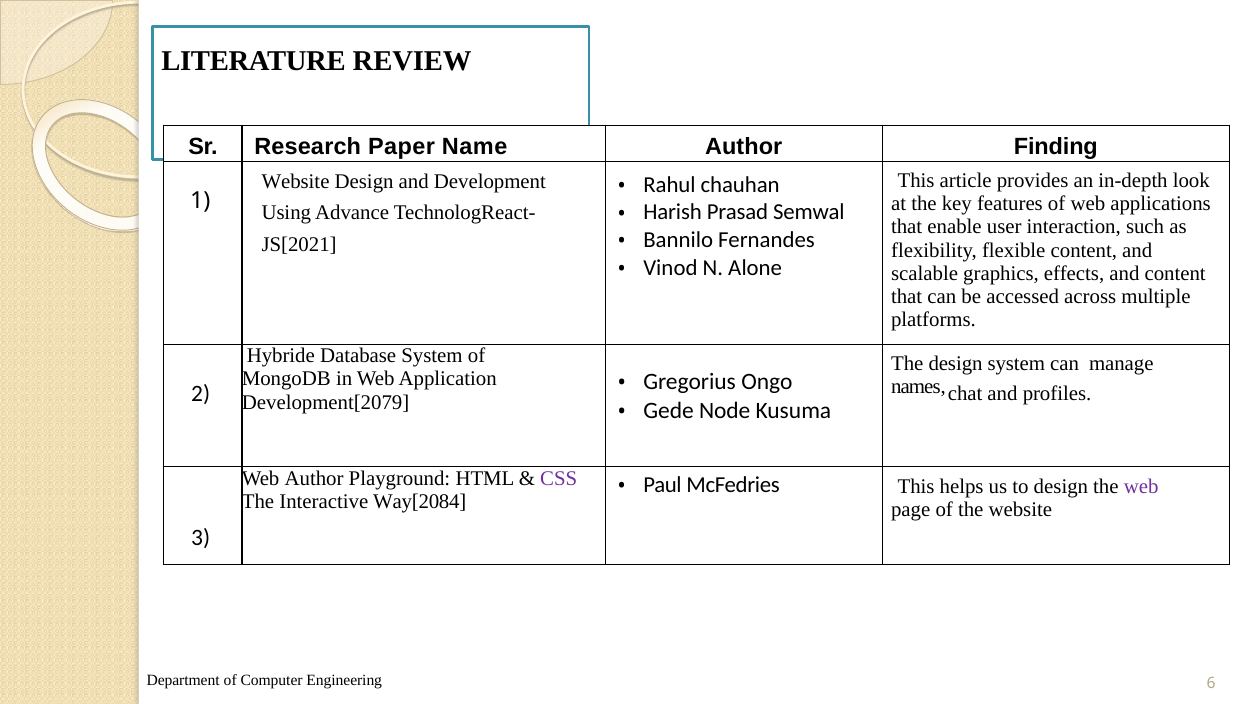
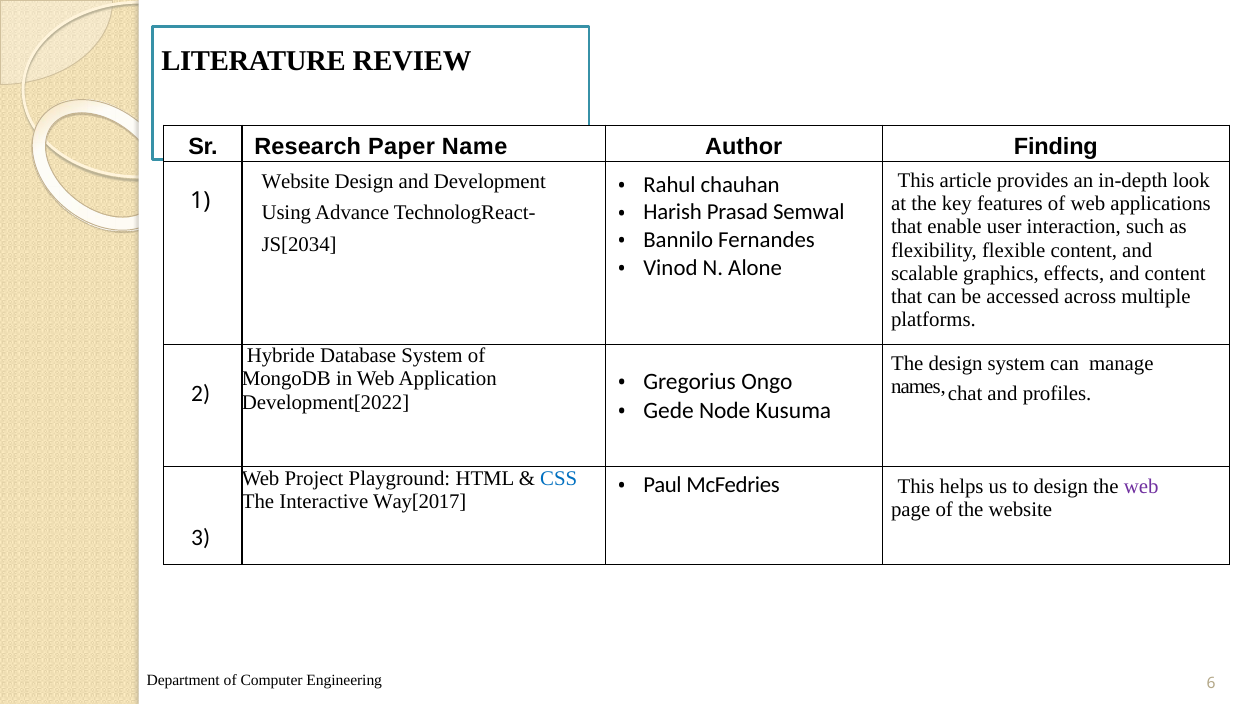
JS[2021: JS[2021 -> JS[2034
Development[2079: Development[2079 -> Development[2022
Web Author: Author -> Project
CSS colour: purple -> blue
Way[2084: Way[2084 -> Way[2017
